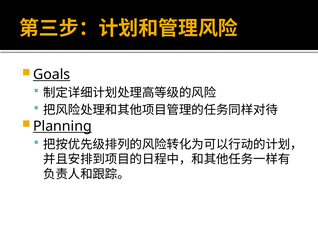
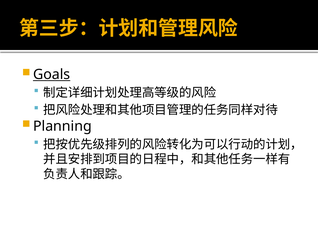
Planning underline: present -> none
